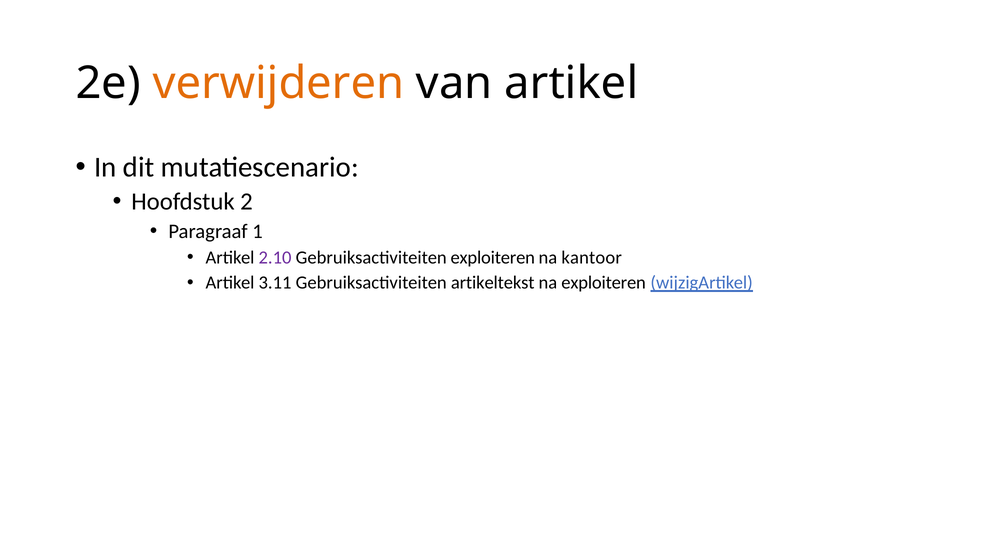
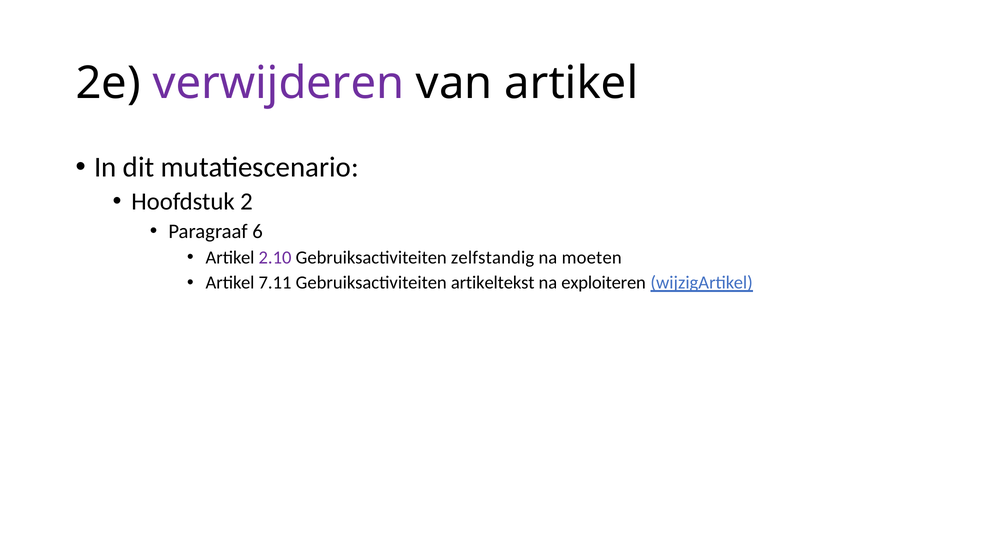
verwijderen colour: orange -> purple
1: 1 -> 6
Gebruiksactiviteiten exploiteren: exploiteren -> zelfstandig
kantoor: kantoor -> moeten
3.11: 3.11 -> 7.11
